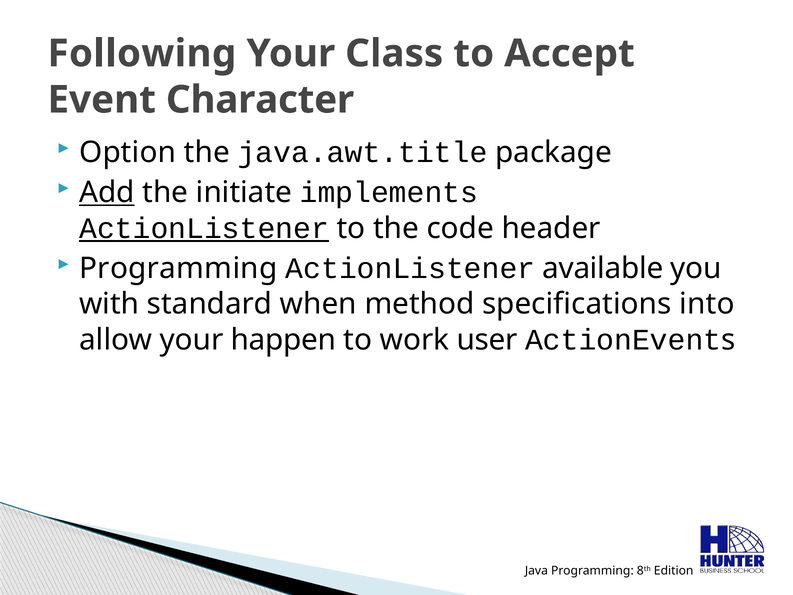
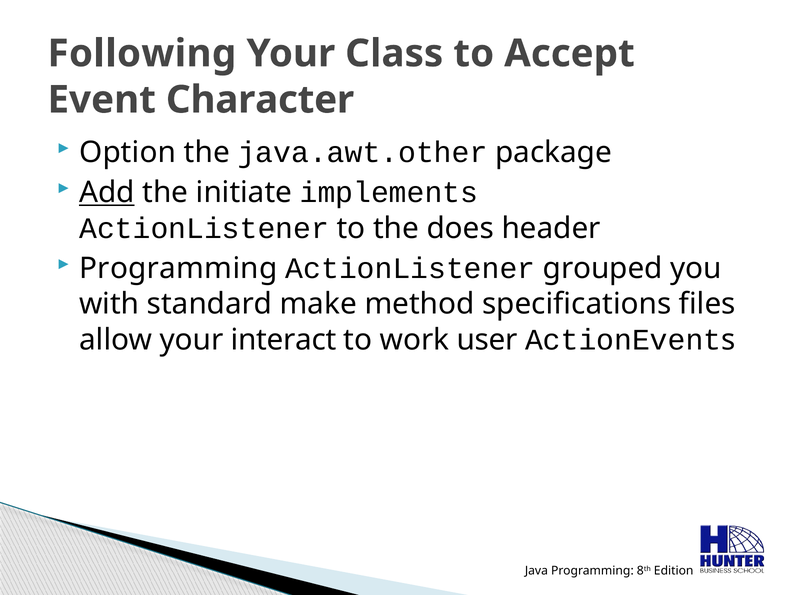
java.awt.title: java.awt.title -> java.awt.other
ActionListener at (204, 228) underline: present -> none
code: code -> does
available: available -> grouped
when: when -> make
into: into -> files
happen: happen -> interact
